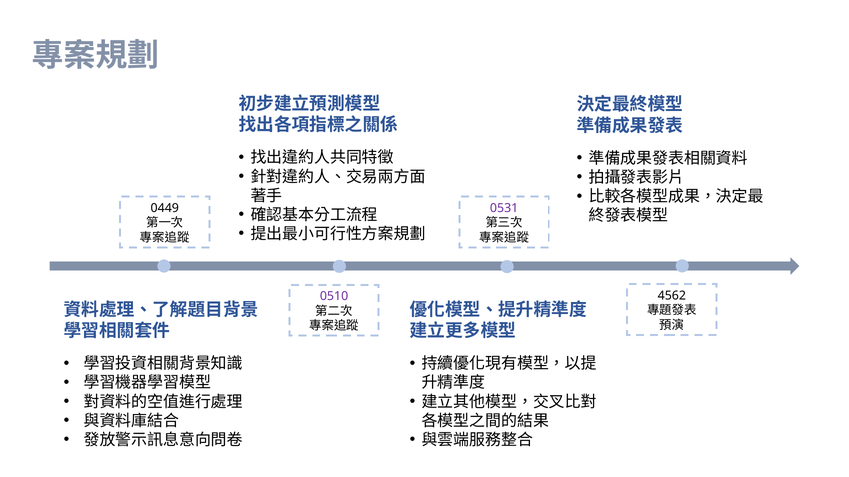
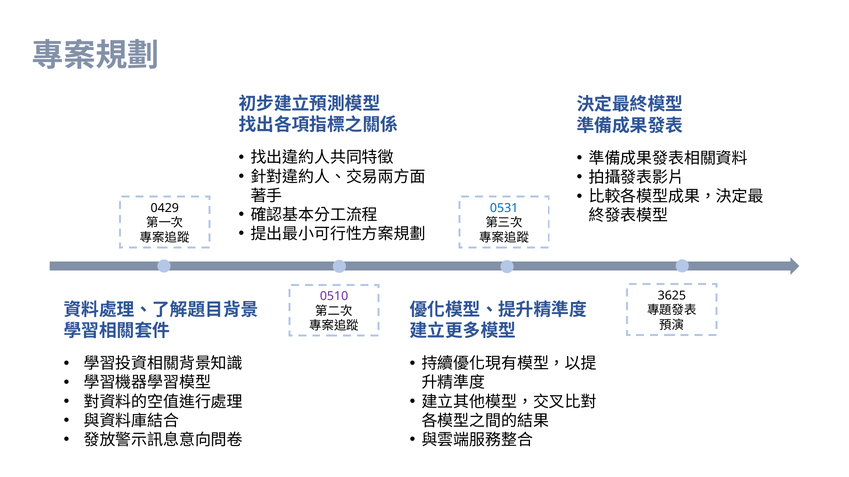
0449: 0449 -> 0429
0531 colour: purple -> blue
4562: 4562 -> 3625
